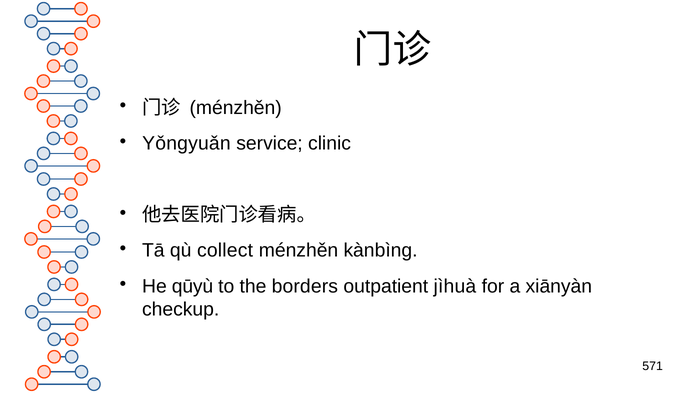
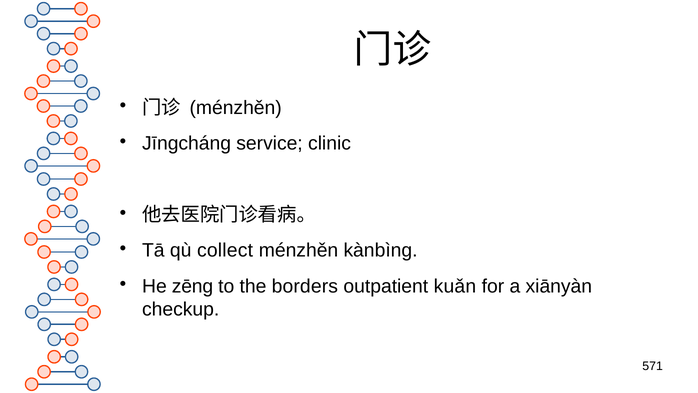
Yǒngyuǎn: Yǒngyuǎn -> Jīngcháng
qūyù: qūyù -> zēng
jìhuà: jìhuà -> kuǎn
